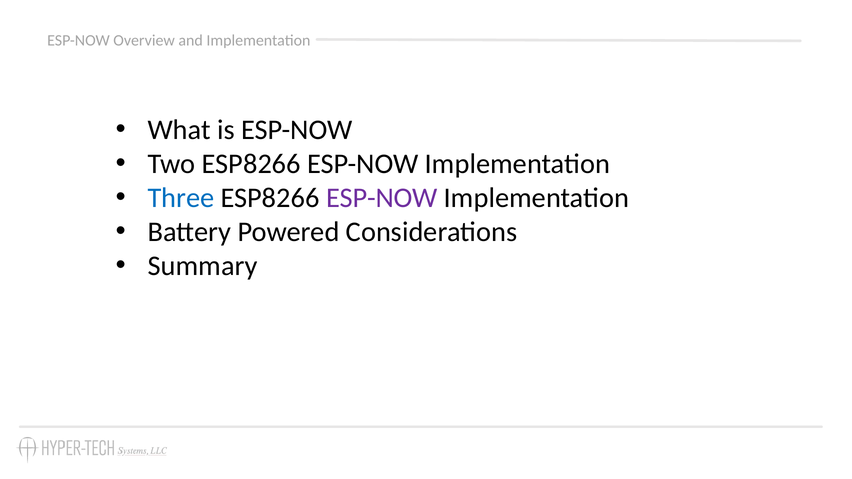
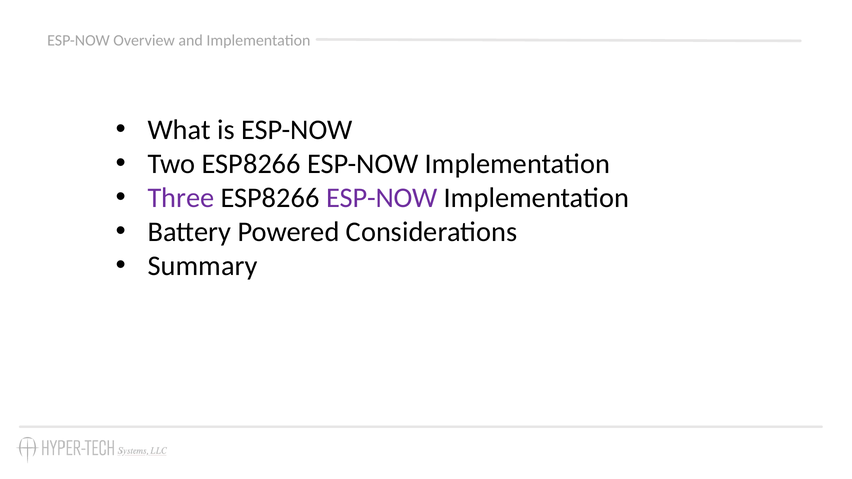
Three colour: blue -> purple
